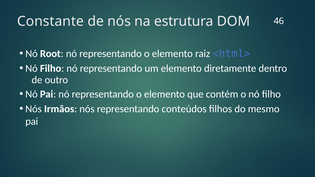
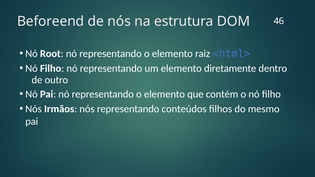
Constante: Constante -> Beforeend
